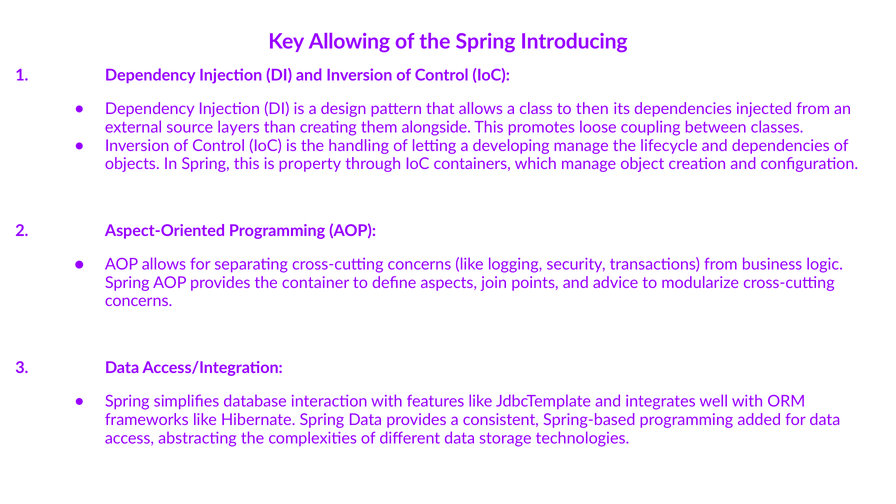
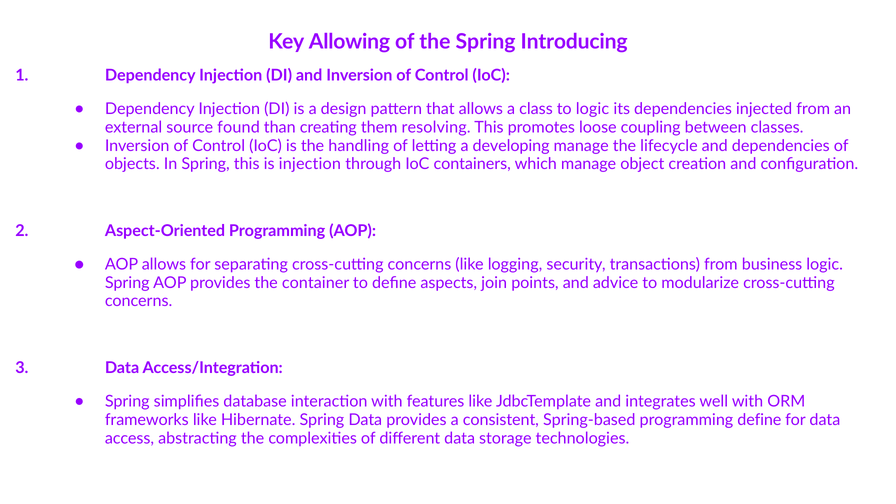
to then: then -> logic
layers: layers -> found
alongside: alongside -> resolving
is property: property -> injection
programming added: added -> define
